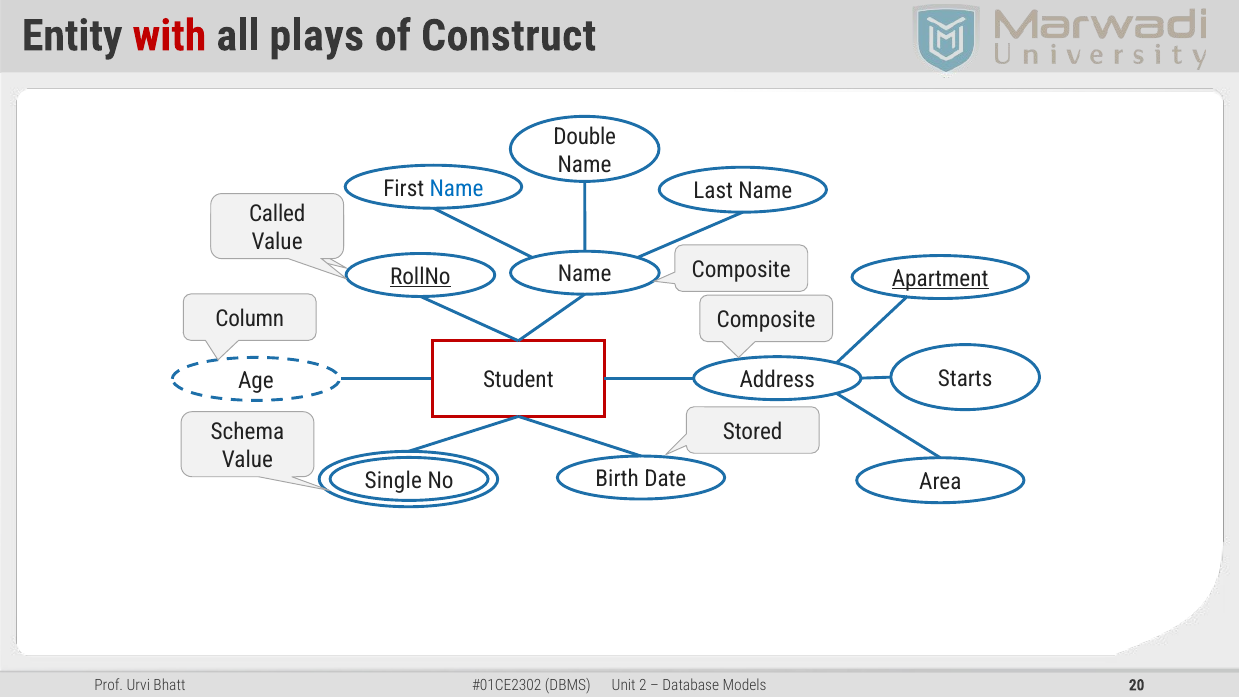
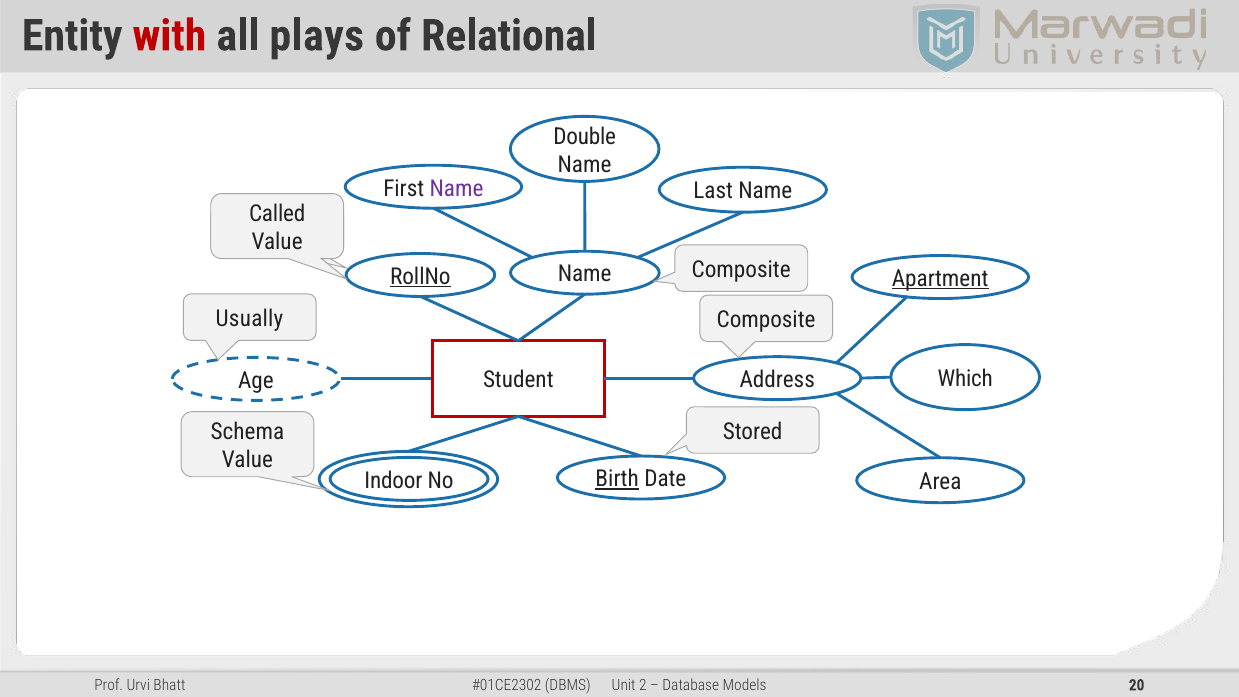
Construct: Construct -> Relational
Name at (457, 188) colour: blue -> purple
Column: Column -> Usually
Starts: Starts -> Which
Single: Single -> Indoor
Birth underline: none -> present
